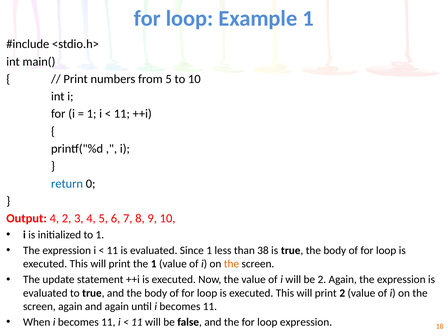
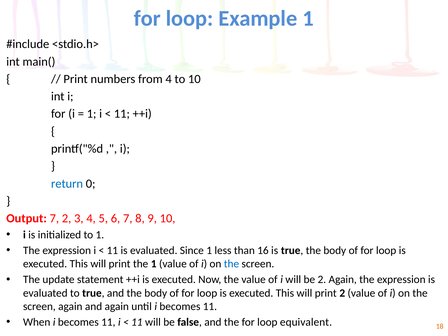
from 5: 5 -> 4
Output 4: 4 -> 7
38: 38 -> 16
the at (231, 264) colour: orange -> blue
loop expression: expression -> equivalent
